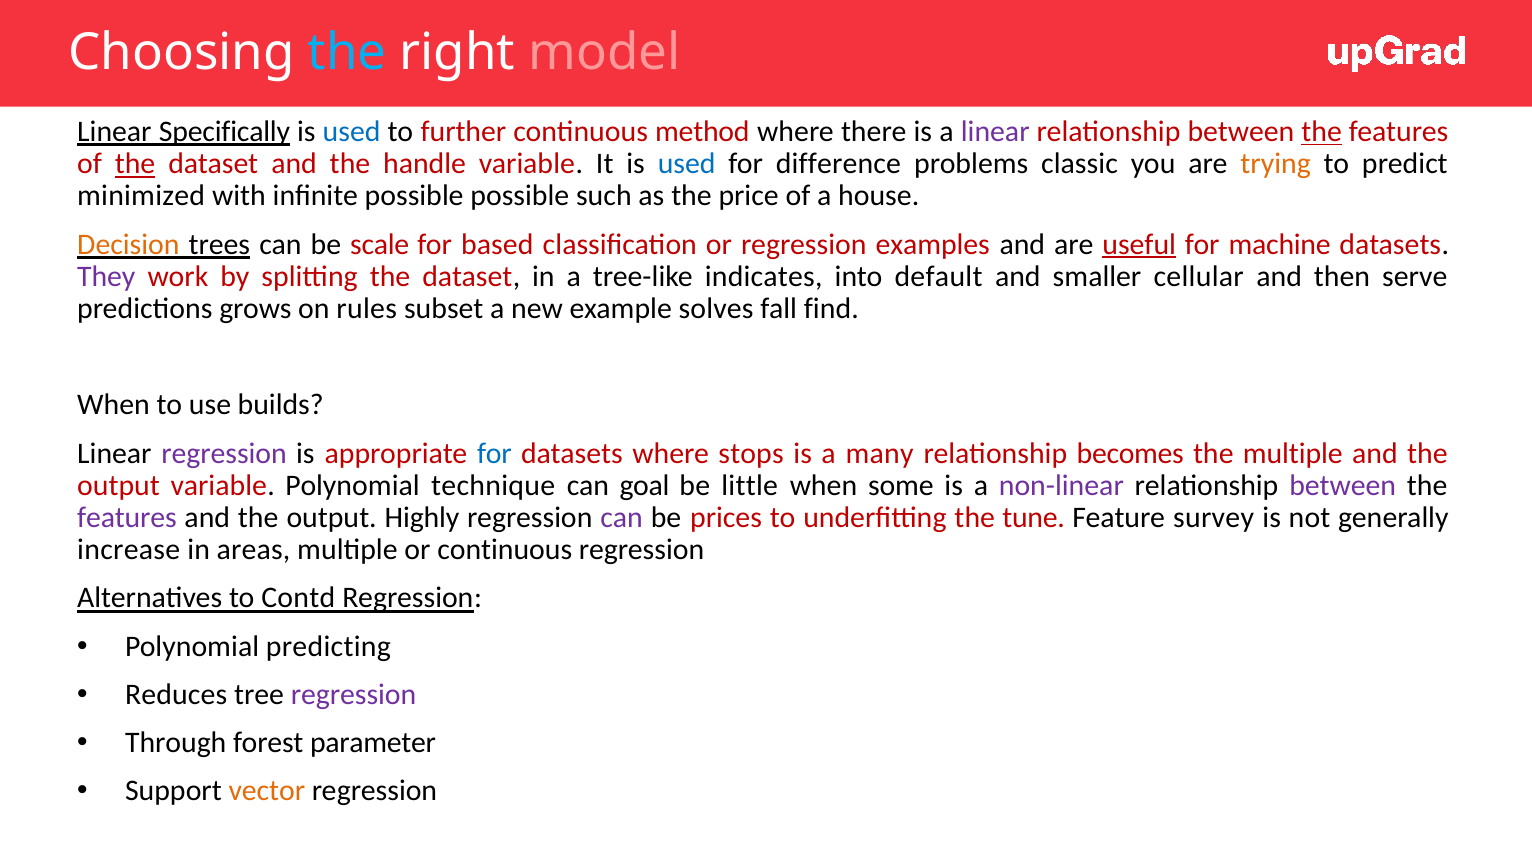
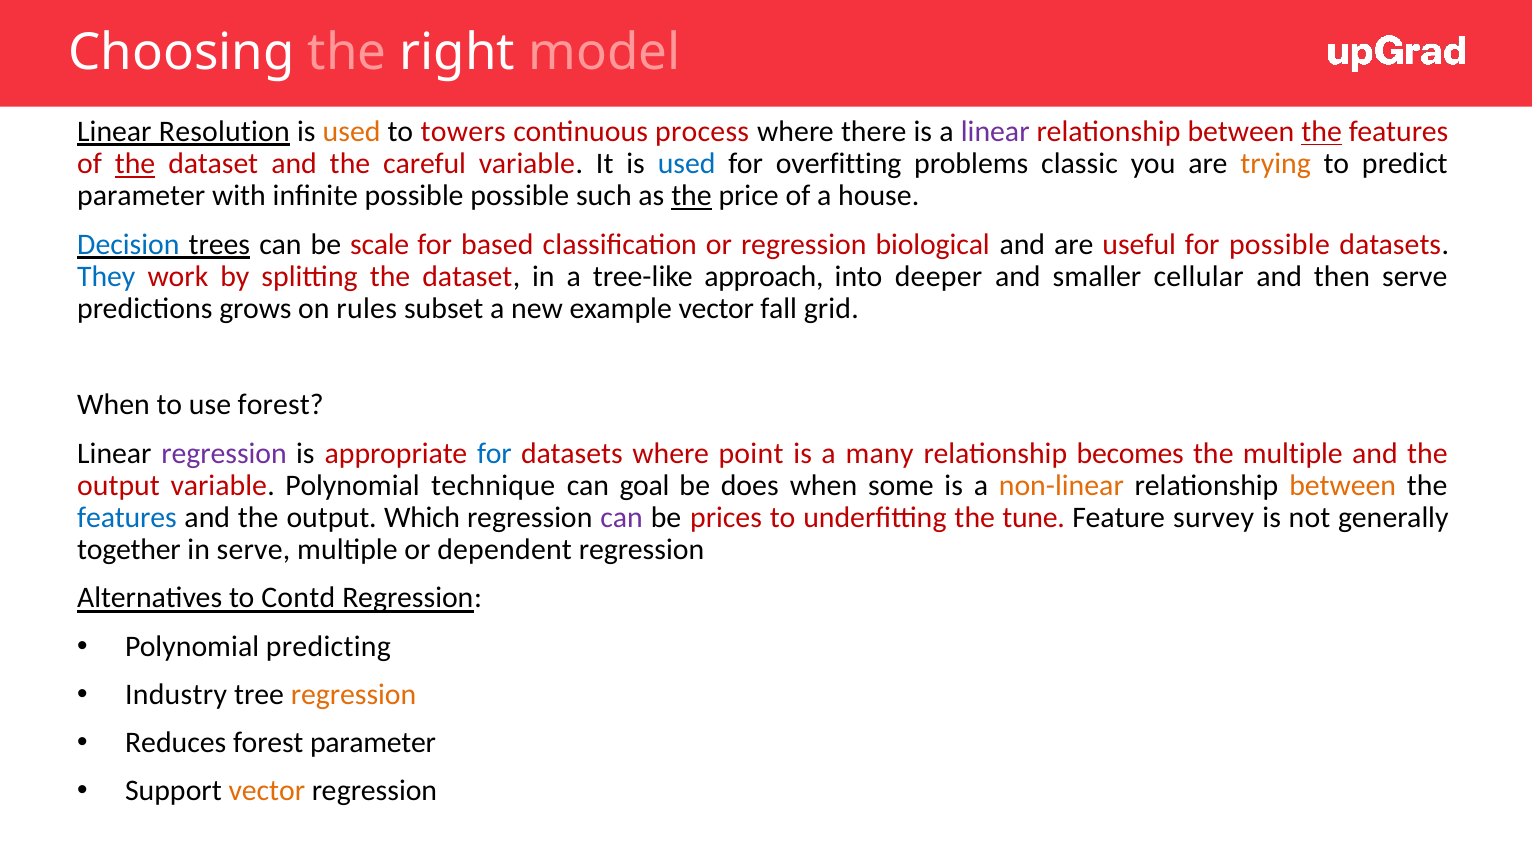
the at (347, 52) colour: light blue -> pink
Specifically: Specifically -> Resolution
used at (352, 132) colour: blue -> orange
further: further -> towers
method: method -> process
handle: handle -> careful
difference: difference -> overfitting
minimized at (141, 196): minimized -> parameter
the at (691, 196) underline: none -> present
Decision colour: orange -> blue
examples: examples -> biological
useful underline: present -> none
for machine: machine -> possible
They colour: purple -> blue
indicates: indicates -> approach
default: default -> deeper
example solves: solves -> vector
find: find -> grid
use builds: builds -> forest
stops: stops -> point
little: little -> does
non-linear colour: purple -> orange
between at (1343, 485) colour: purple -> orange
features at (127, 518) colour: purple -> blue
Highly: Highly -> Which
increase: increase -> together
in areas: areas -> serve
or continuous: continuous -> dependent
Reduces: Reduces -> Industry
regression at (354, 694) colour: purple -> orange
Through: Through -> Reduces
